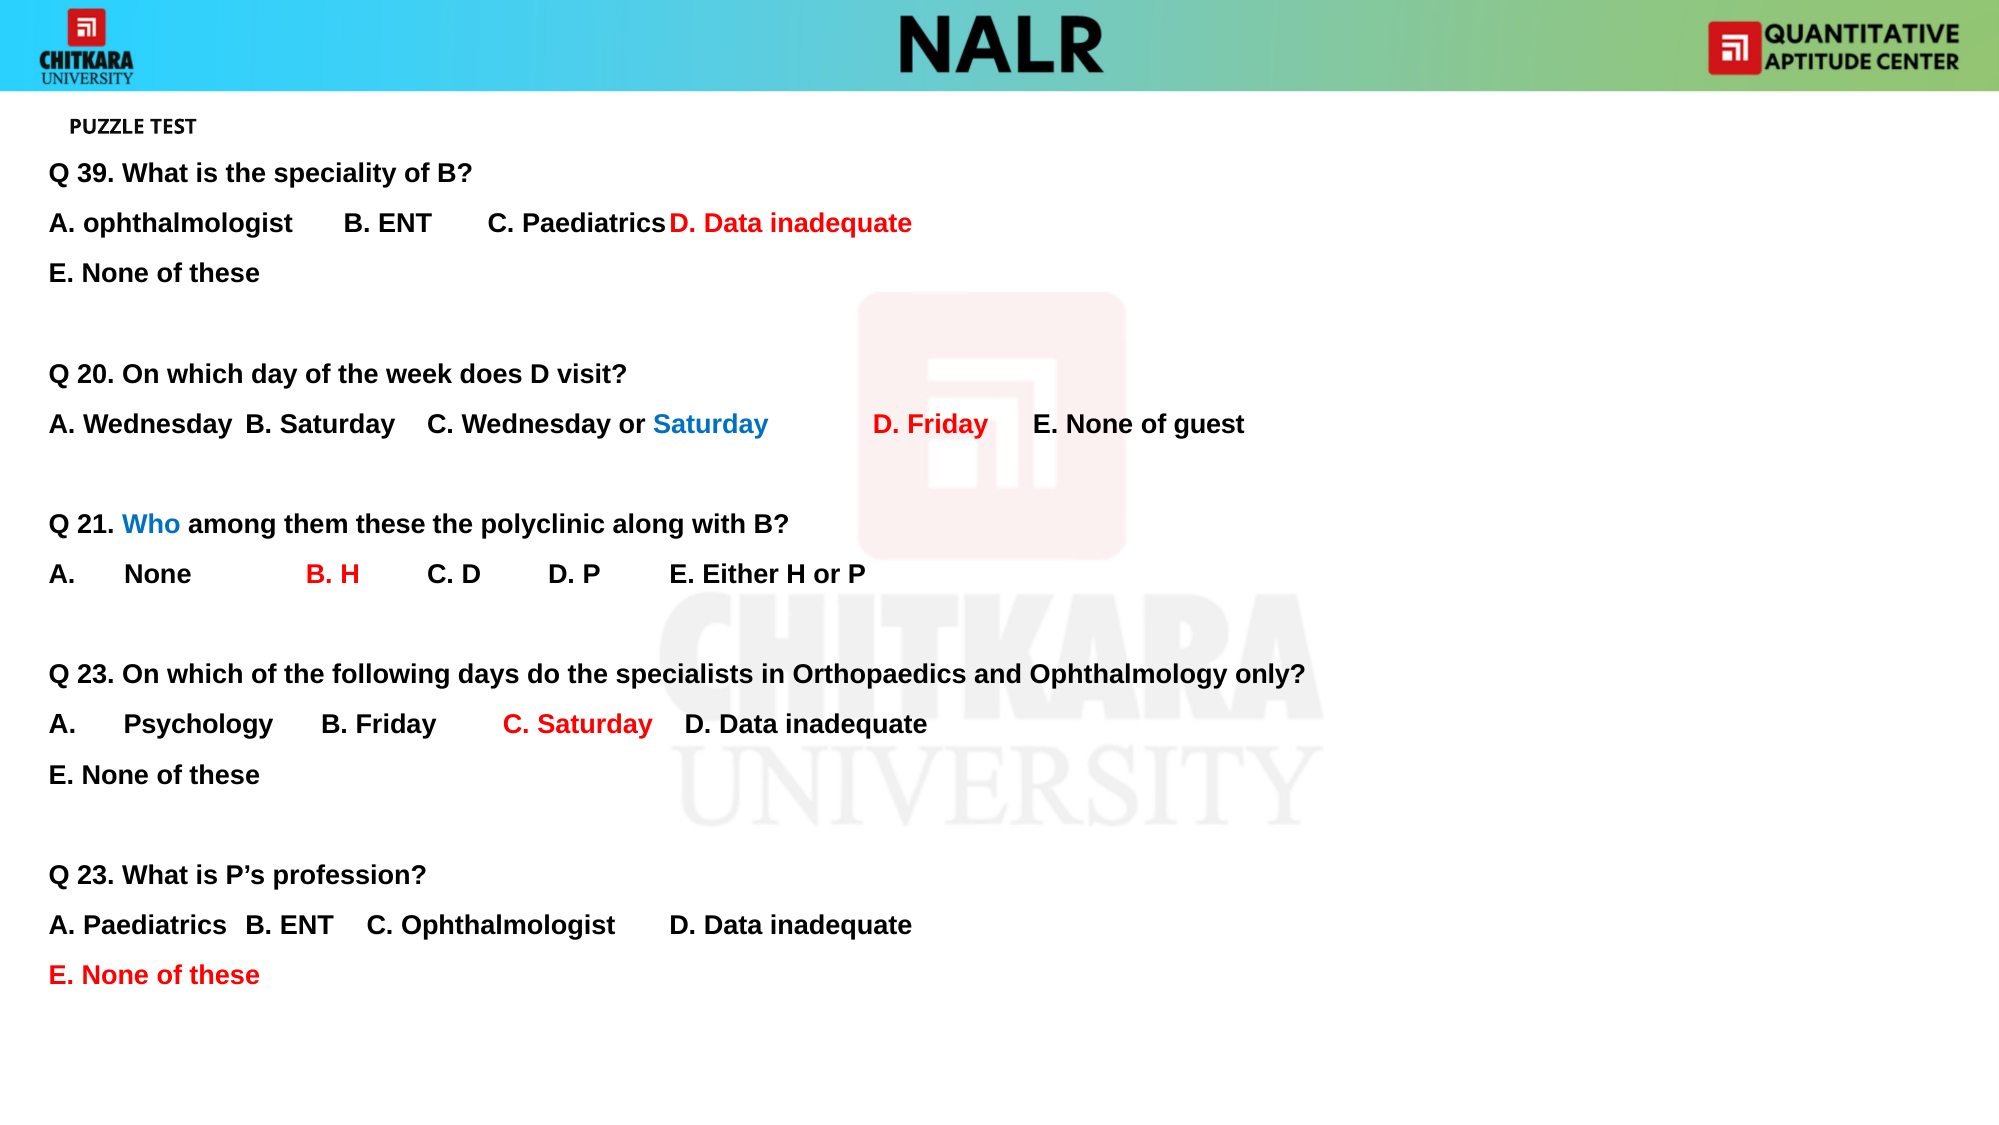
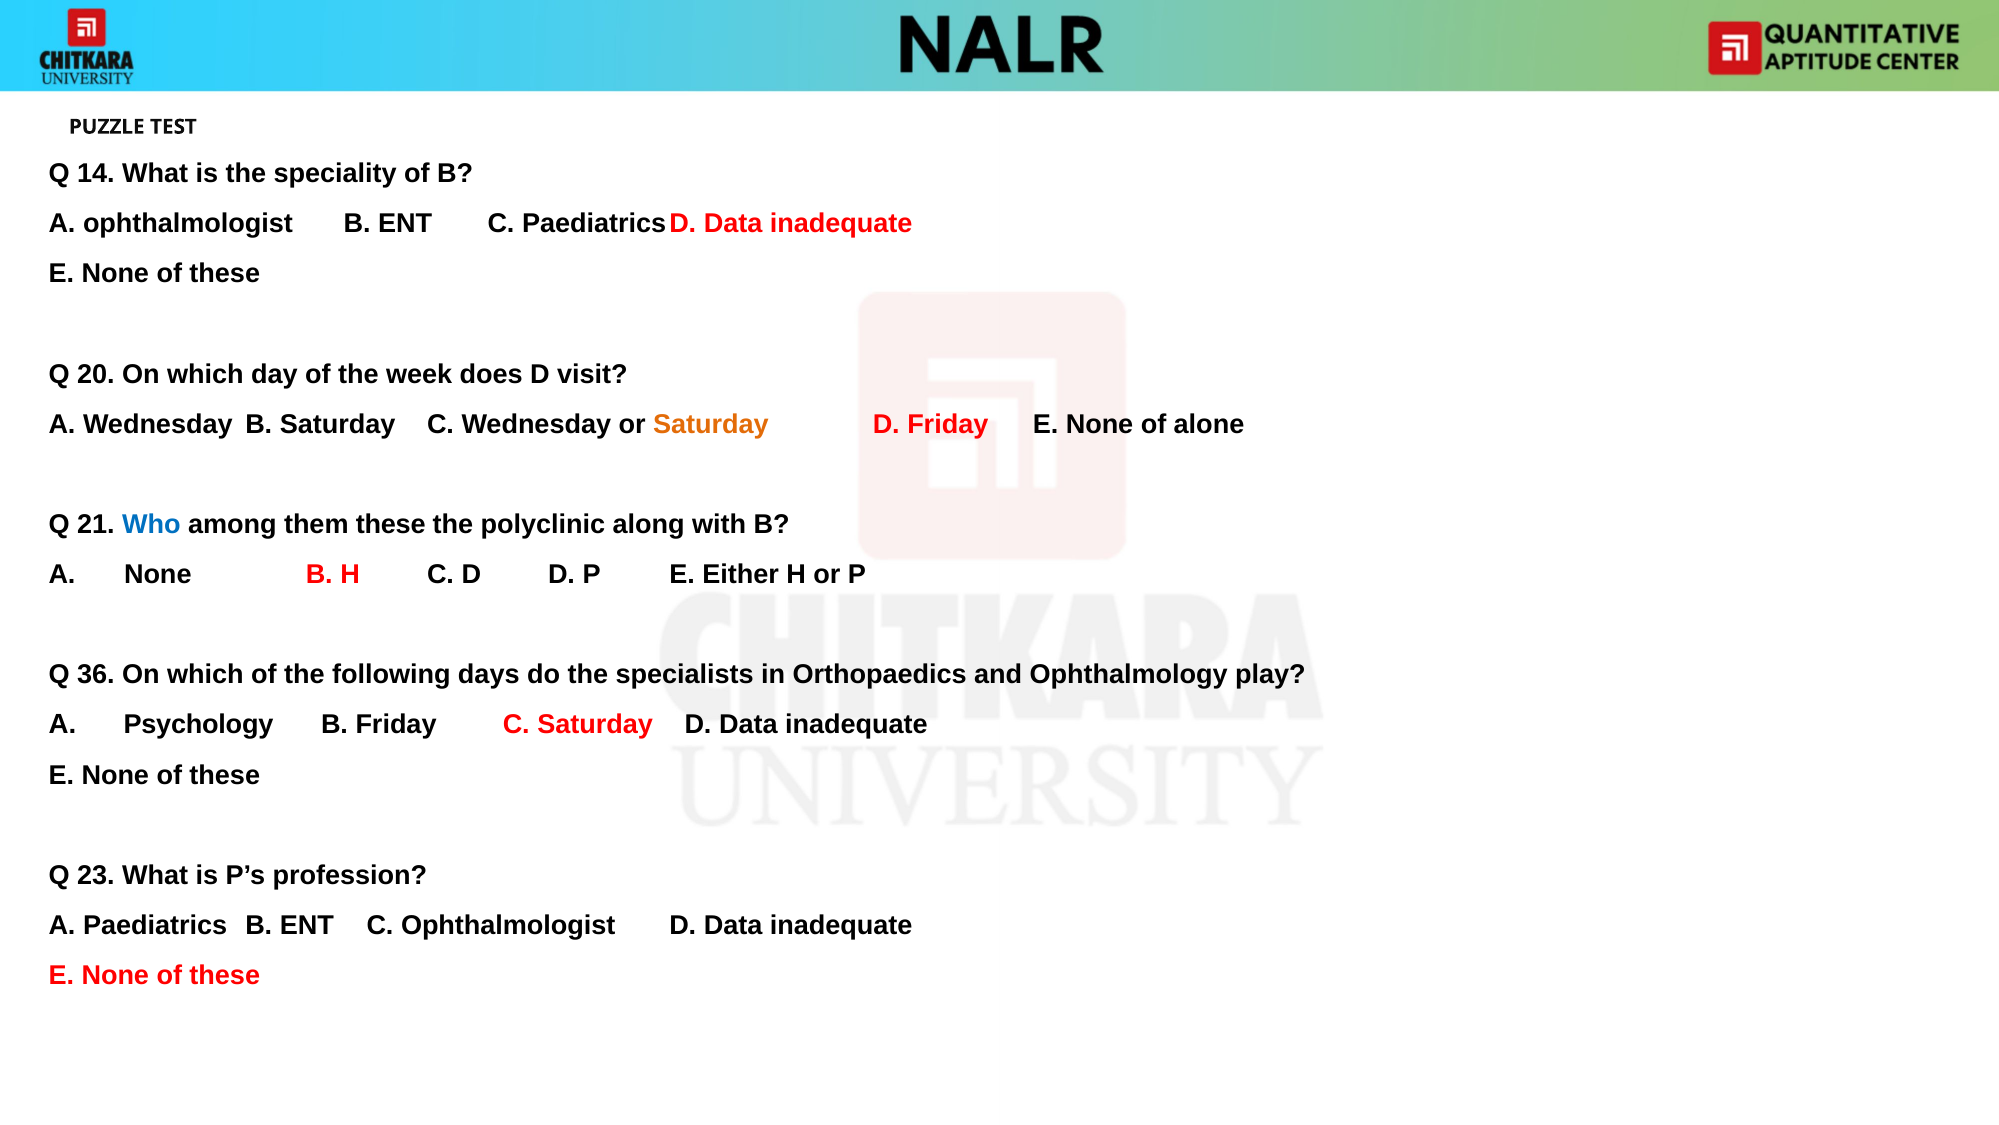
39: 39 -> 14
Saturday at (711, 424) colour: blue -> orange
guest: guest -> alone
23 at (96, 675): 23 -> 36
only: only -> play
